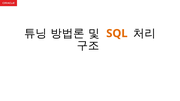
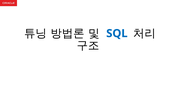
SQL colour: orange -> blue
